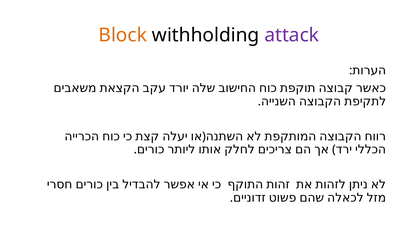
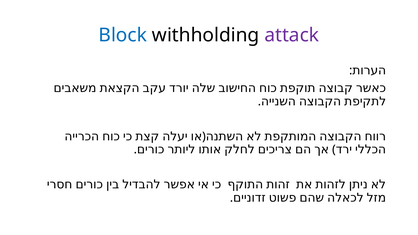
Block colour: orange -> blue
